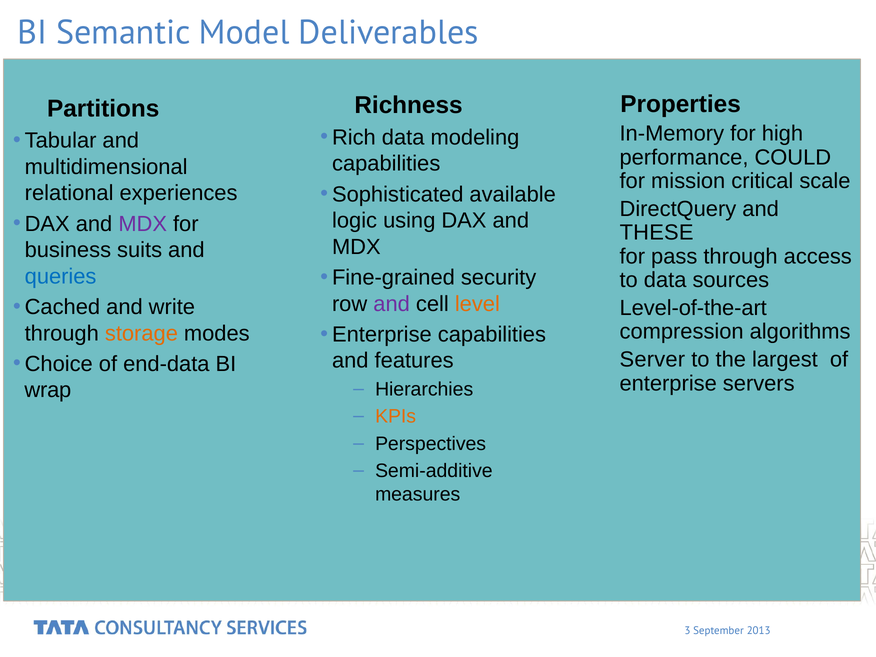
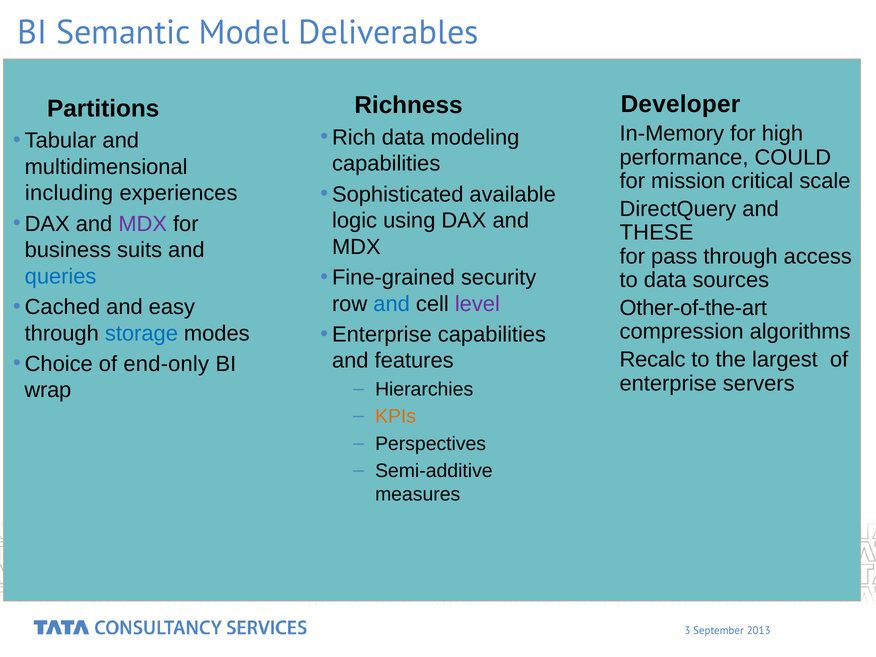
Properties: Properties -> Developer
relational: relational -> including
and at (392, 304) colour: purple -> blue
level colour: orange -> purple
write: write -> easy
Level-of-the-art: Level-of-the-art -> Other-of-the-art
storage colour: orange -> blue
Server: Server -> Recalc
end-data: end-data -> end-only
